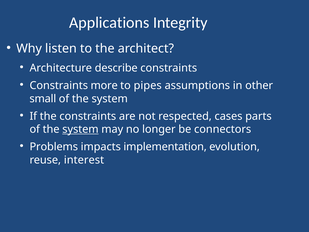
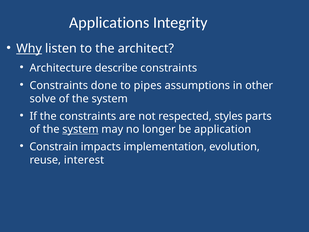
Why underline: none -> present
more: more -> done
small: small -> solve
cases: cases -> styles
connectors: connectors -> application
Problems: Problems -> Constrain
